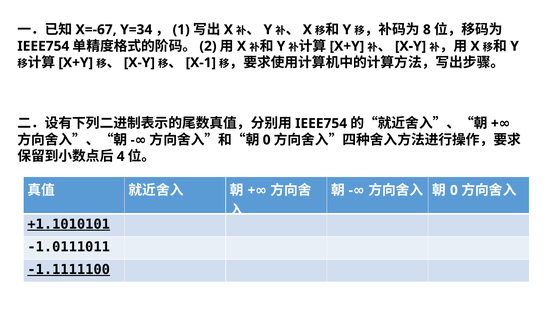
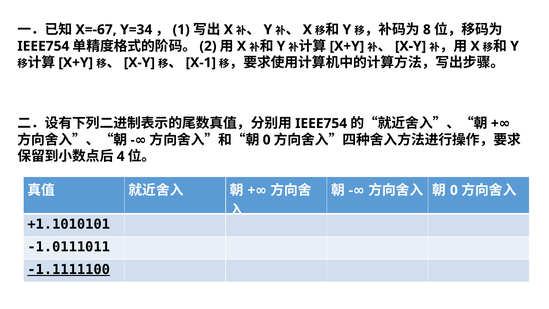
+1.1010101 underline: present -> none
